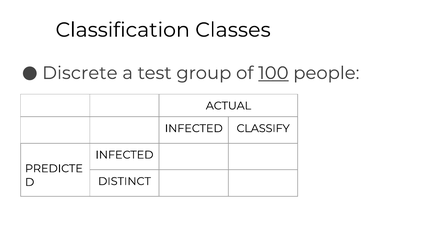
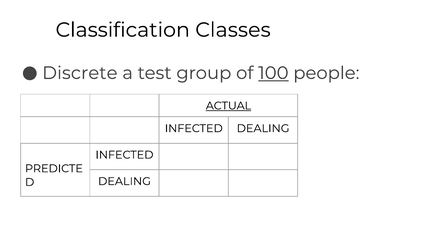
ACTUAL underline: none -> present
CLASSIFY at (263, 128): CLASSIFY -> DEALING
DISTINCT at (124, 181): DISTINCT -> DEALING
